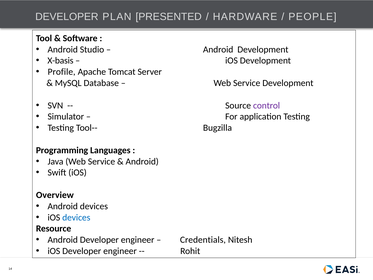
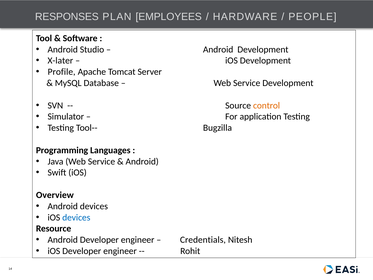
DEVELOPER at (67, 17): DEVELOPER -> RESPONSES
PRESENTED: PRESENTED -> EMPLOYEES
X-basis: X-basis -> X-later
control colour: purple -> orange
